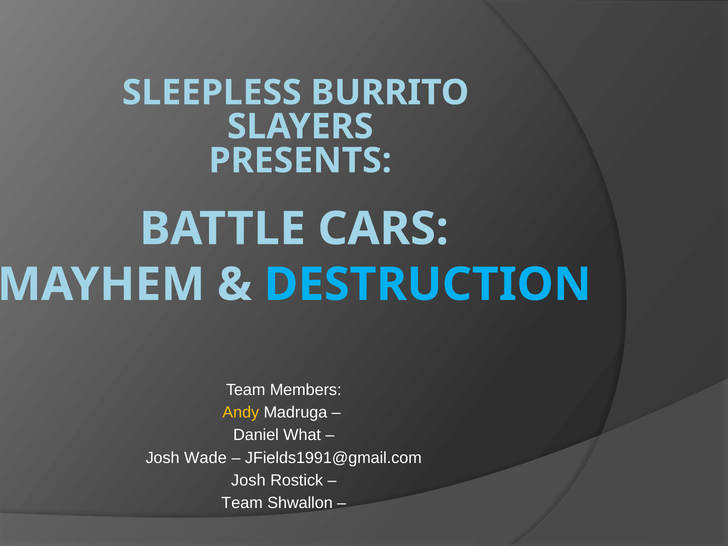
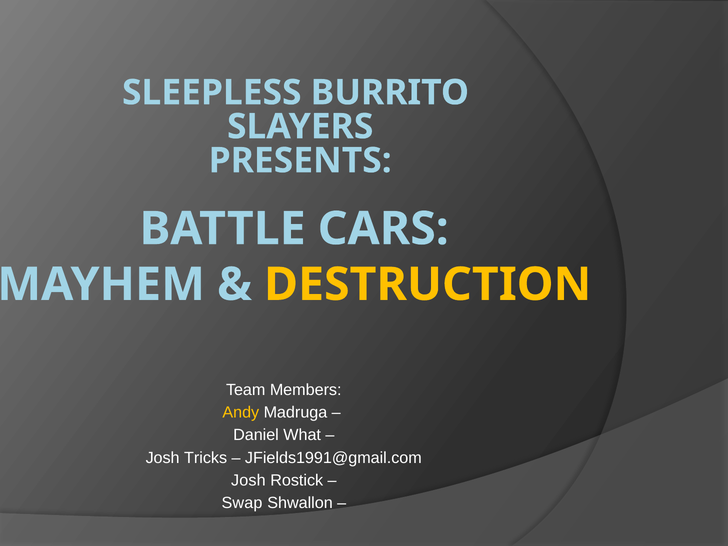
DESTRUCTION colour: light blue -> yellow
Wade: Wade -> Tricks
Team at (242, 503): Team -> Swap
